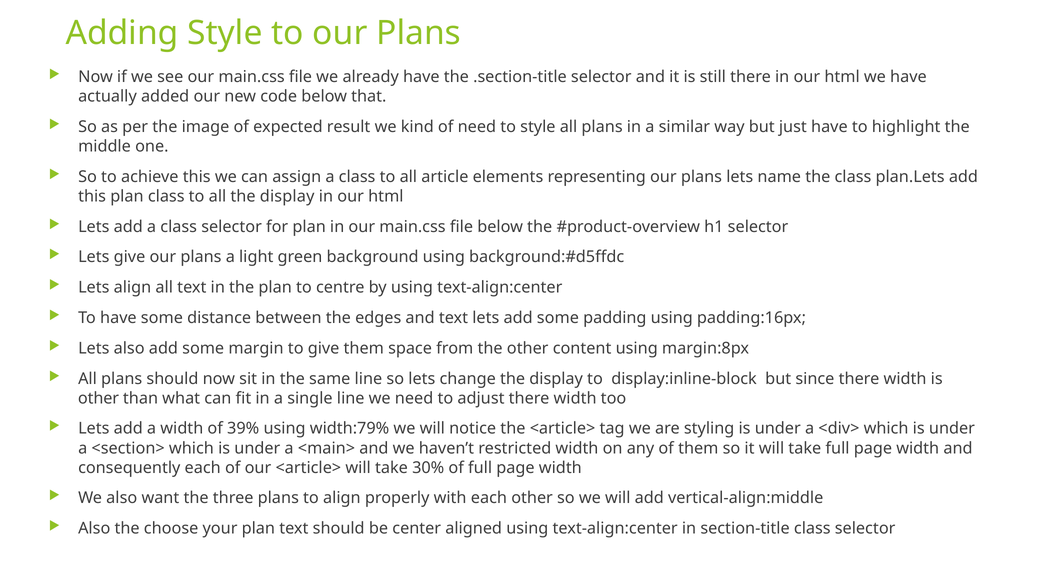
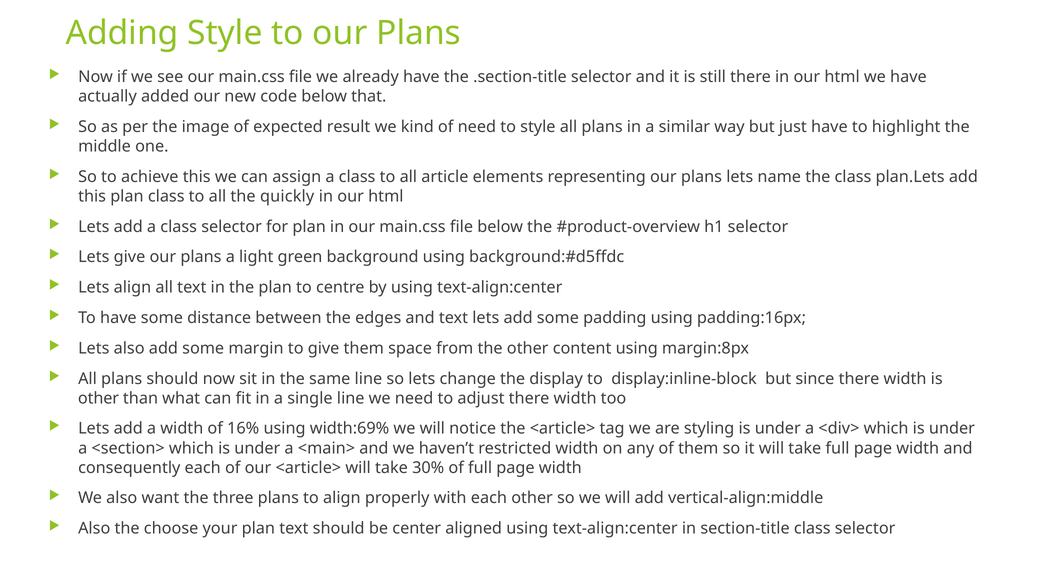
all the display: display -> quickly
39%: 39% -> 16%
width:79%: width:79% -> width:69%
